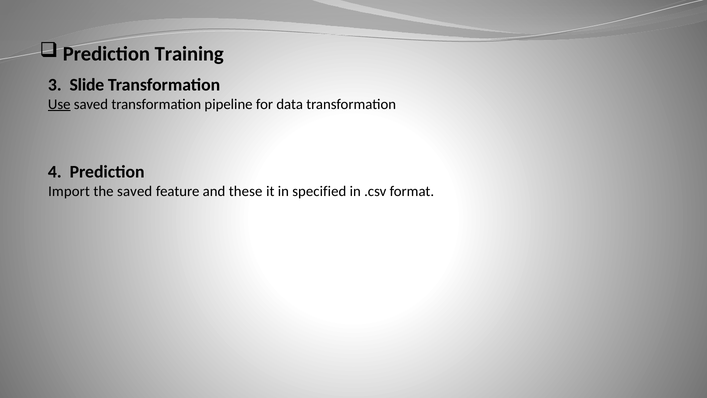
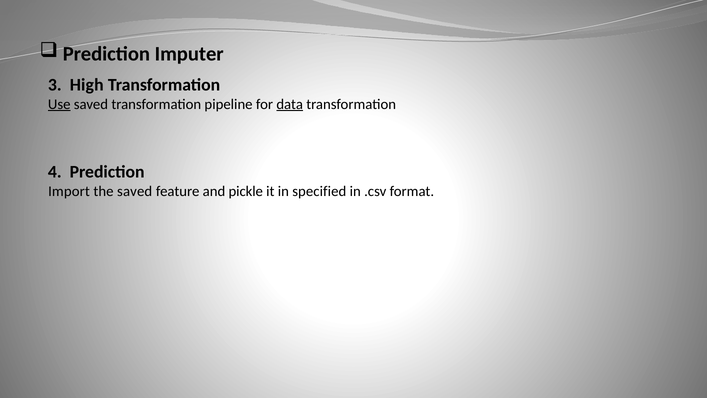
Training: Training -> Imputer
Slide: Slide -> High
data underline: none -> present
these: these -> pickle
